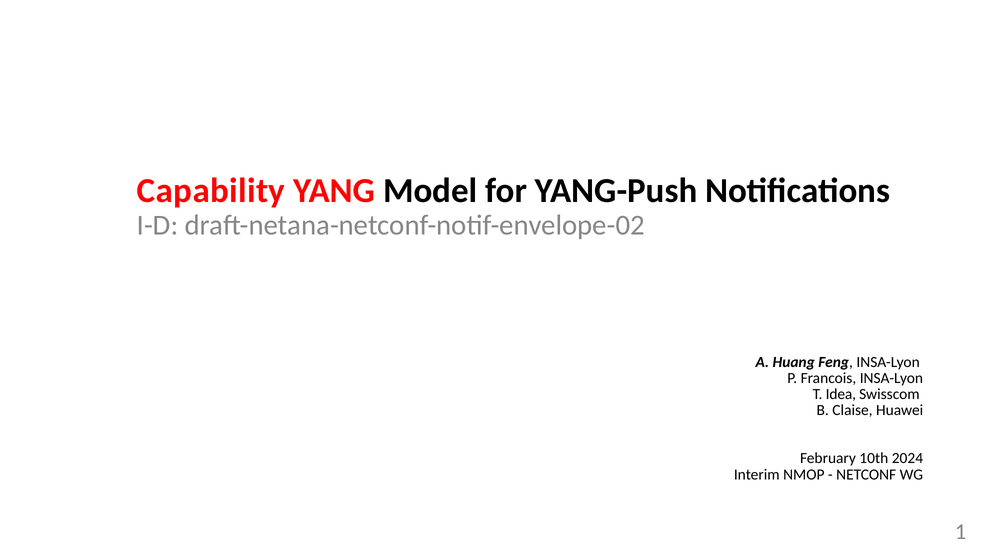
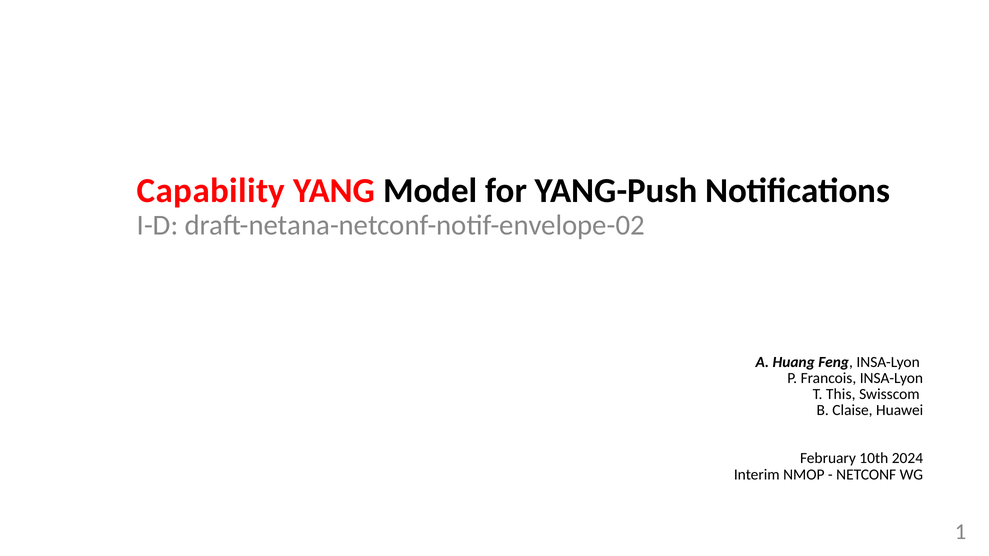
Idea: Idea -> This
